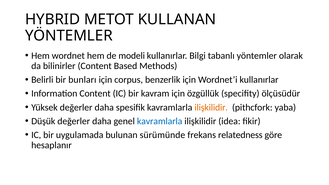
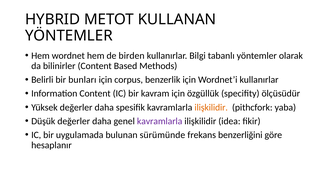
modeli: modeli -> birden
kavramlarla at (160, 121) colour: blue -> purple
relatedness: relatedness -> benzerliğini
